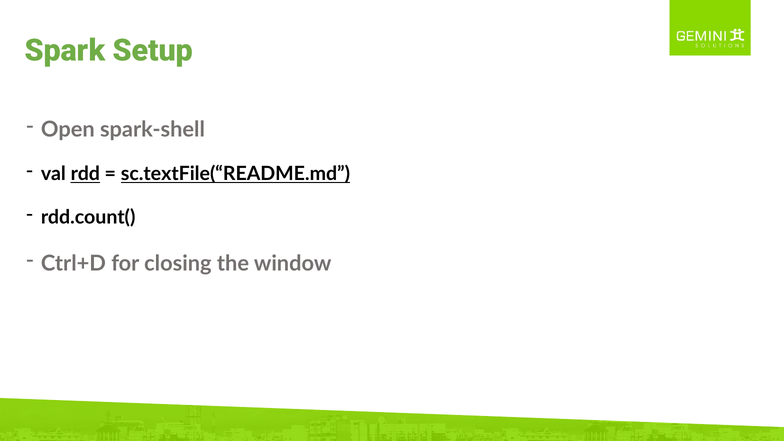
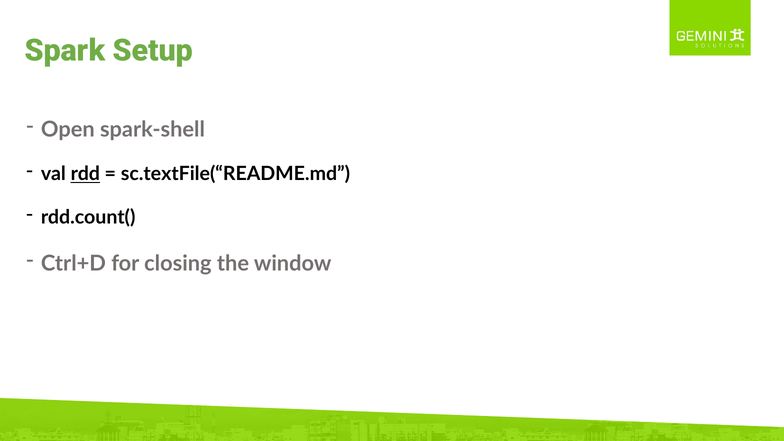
sc.textFile(“README.md underline: present -> none
